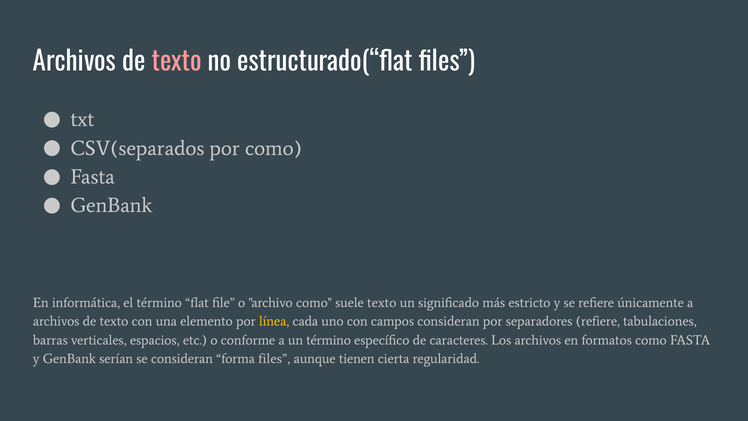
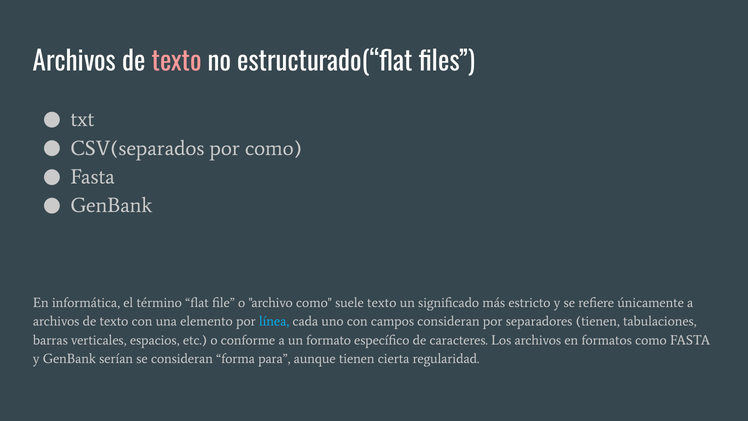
línea colour: yellow -> light blue
separadores refiere: refiere -> tienen
un término: término -> formato
forma files: files -> para
